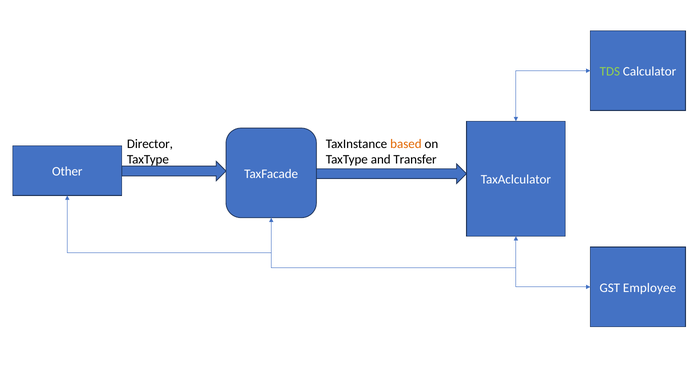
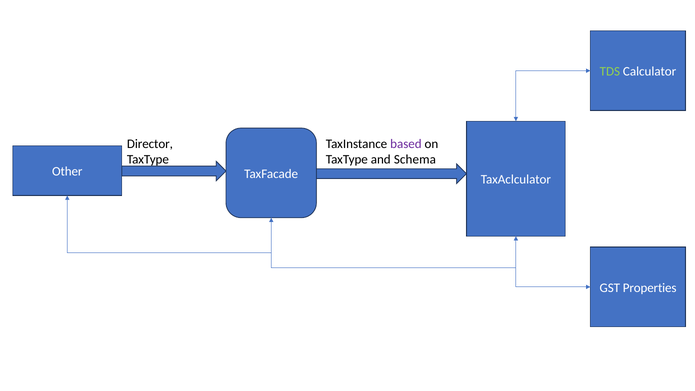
based colour: orange -> purple
Transfer: Transfer -> Schema
Employee: Employee -> Properties
